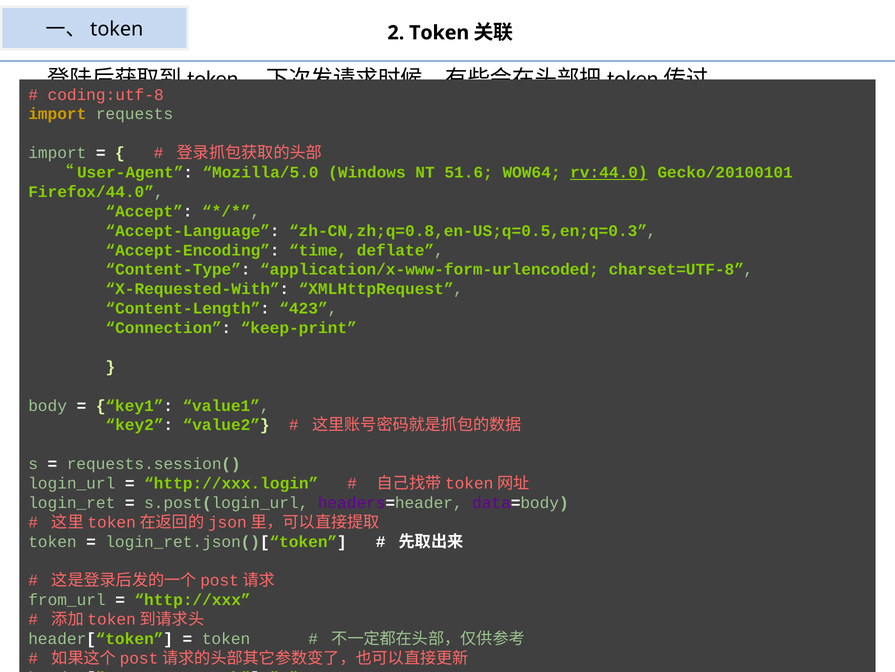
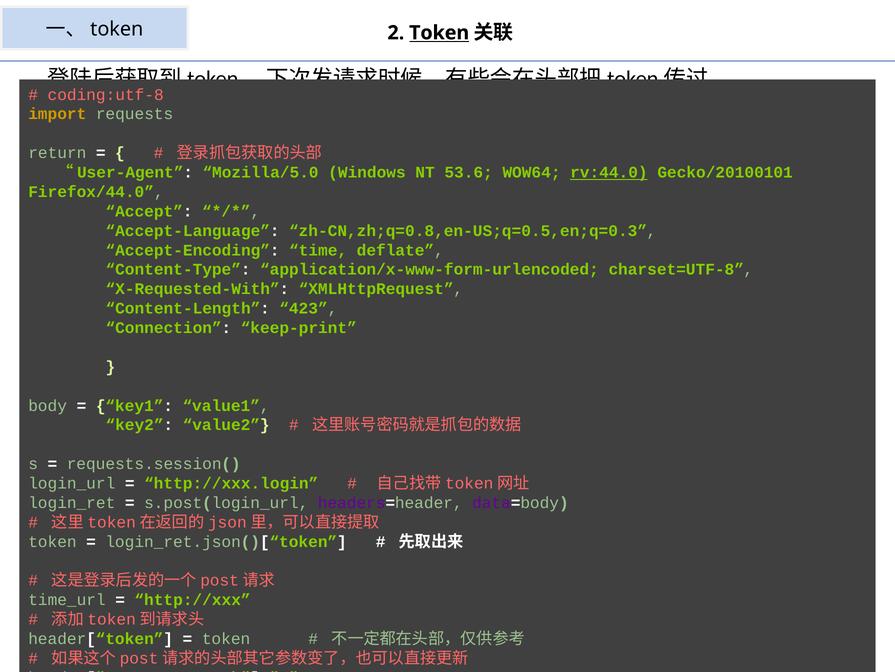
Token at (439, 33) underline: none -> present
import at (57, 153): import -> return
51.6: 51.6 -> 53.6
from_url: from_url -> time_url
